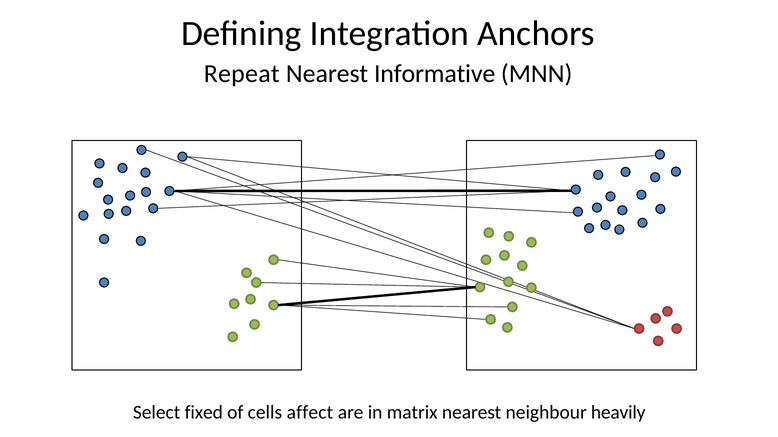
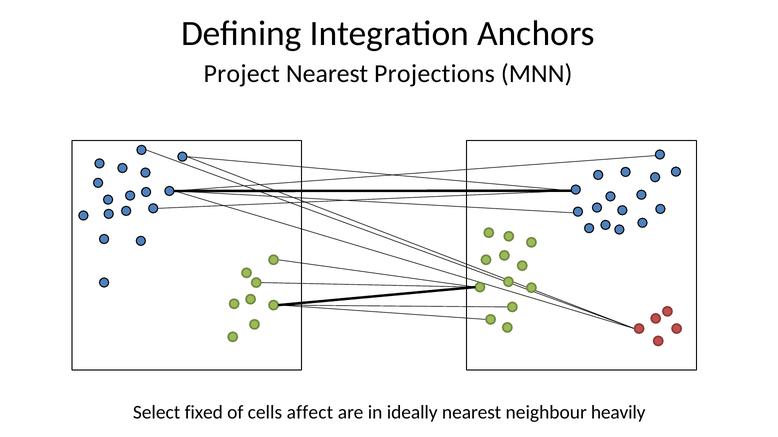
Repeat: Repeat -> Project
Informative: Informative -> Projections
matrix: matrix -> ideally
